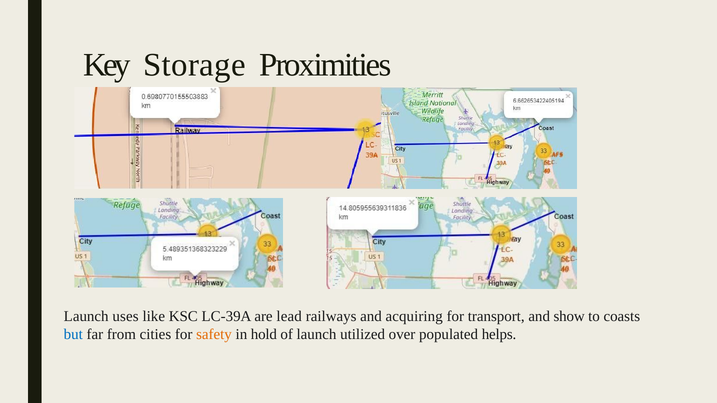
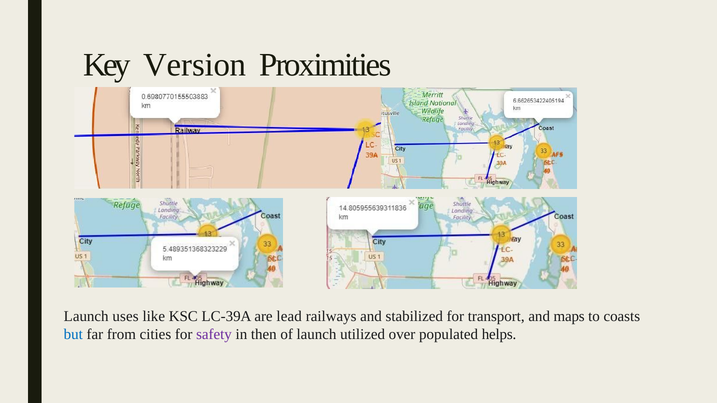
Storage: Storage -> Version
acquiring: acquiring -> stabilized
show: show -> maps
safety colour: orange -> purple
hold: hold -> then
